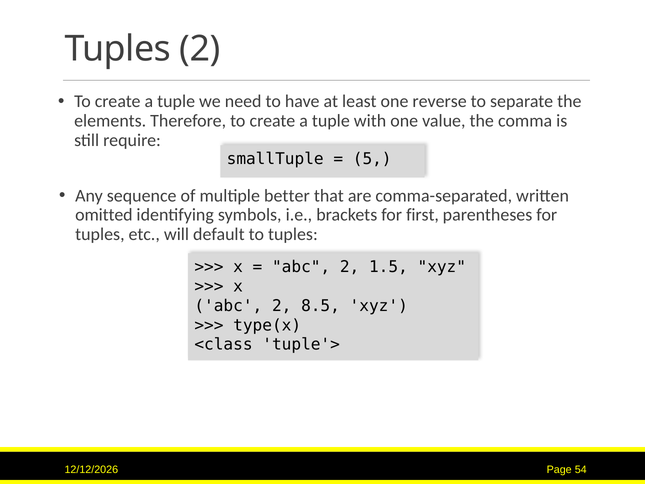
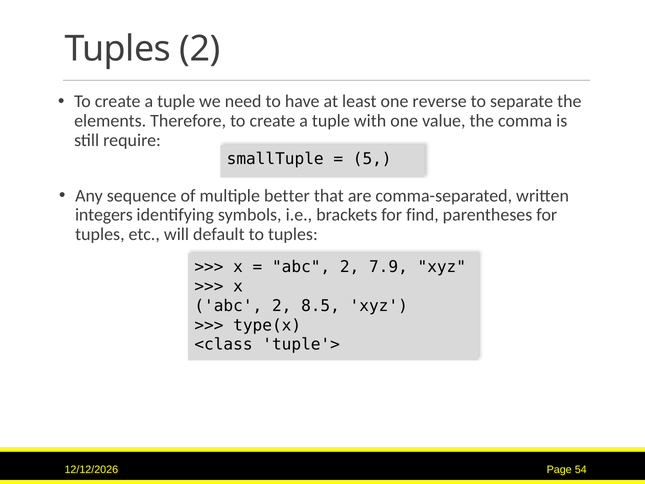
omitted: omitted -> integers
first: first -> find
1.5: 1.5 -> 7.9
